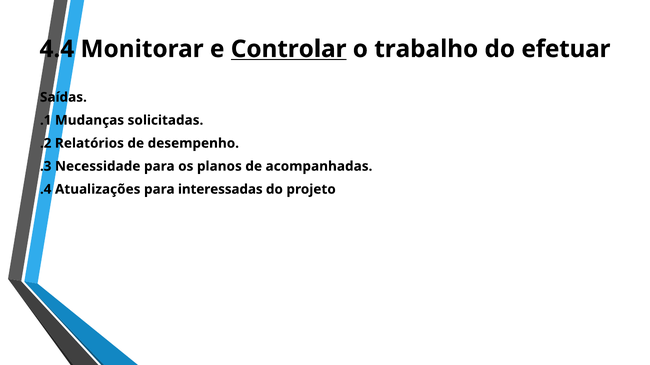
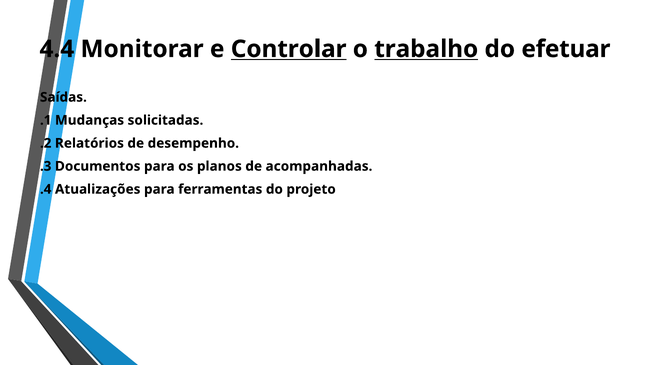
trabalho underline: none -> present
Necessidade: Necessidade -> Documentos
interessadas: interessadas -> ferramentas
